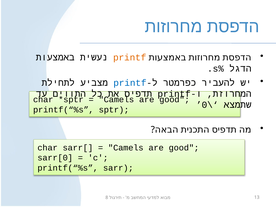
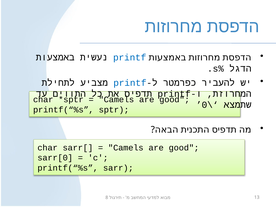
printf at (130, 58) colour: orange -> blue
